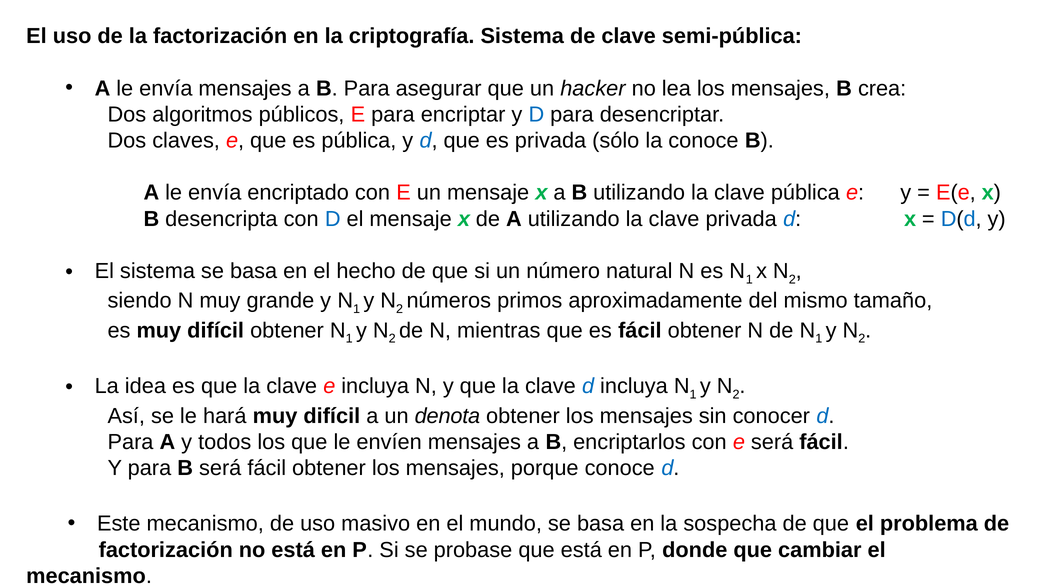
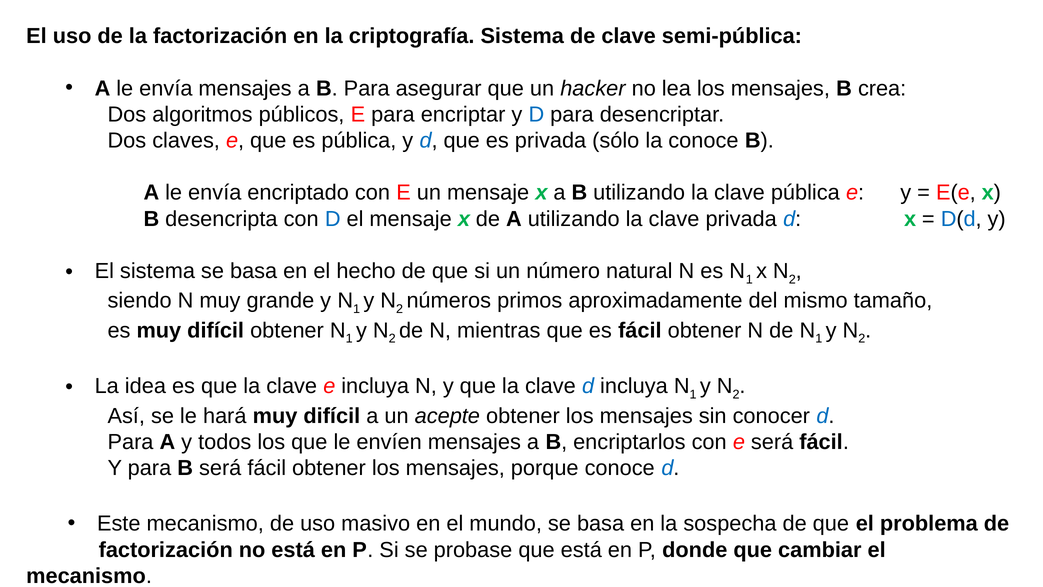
denota: denota -> acepte
